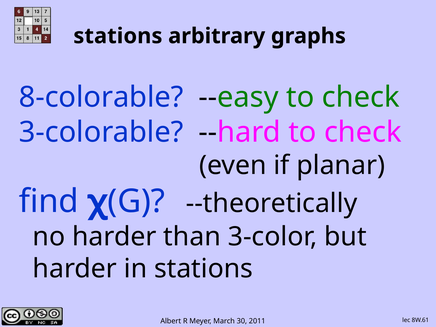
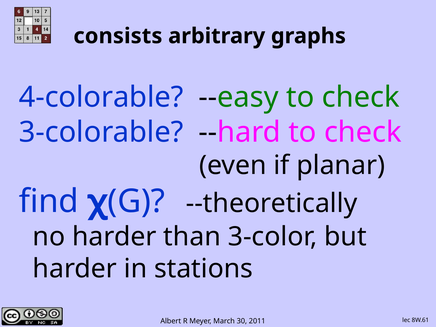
stations at (118, 36): stations -> consists
8-colorable: 8-colorable -> 4-colorable
